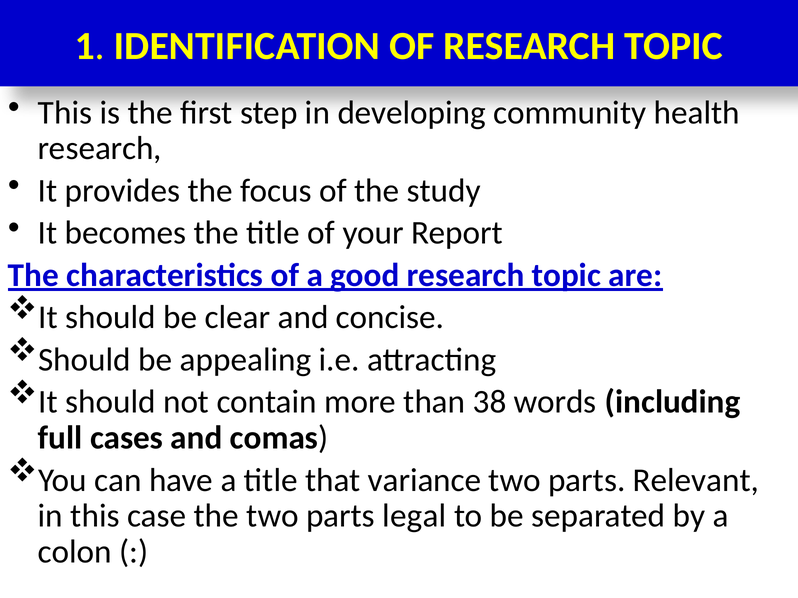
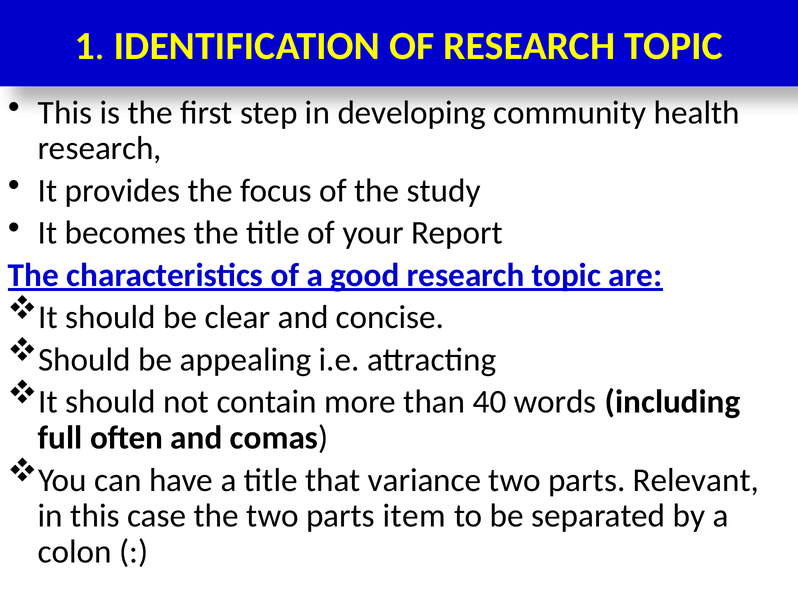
38: 38 -> 40
cases: cases -> often
legal: legal -> item
